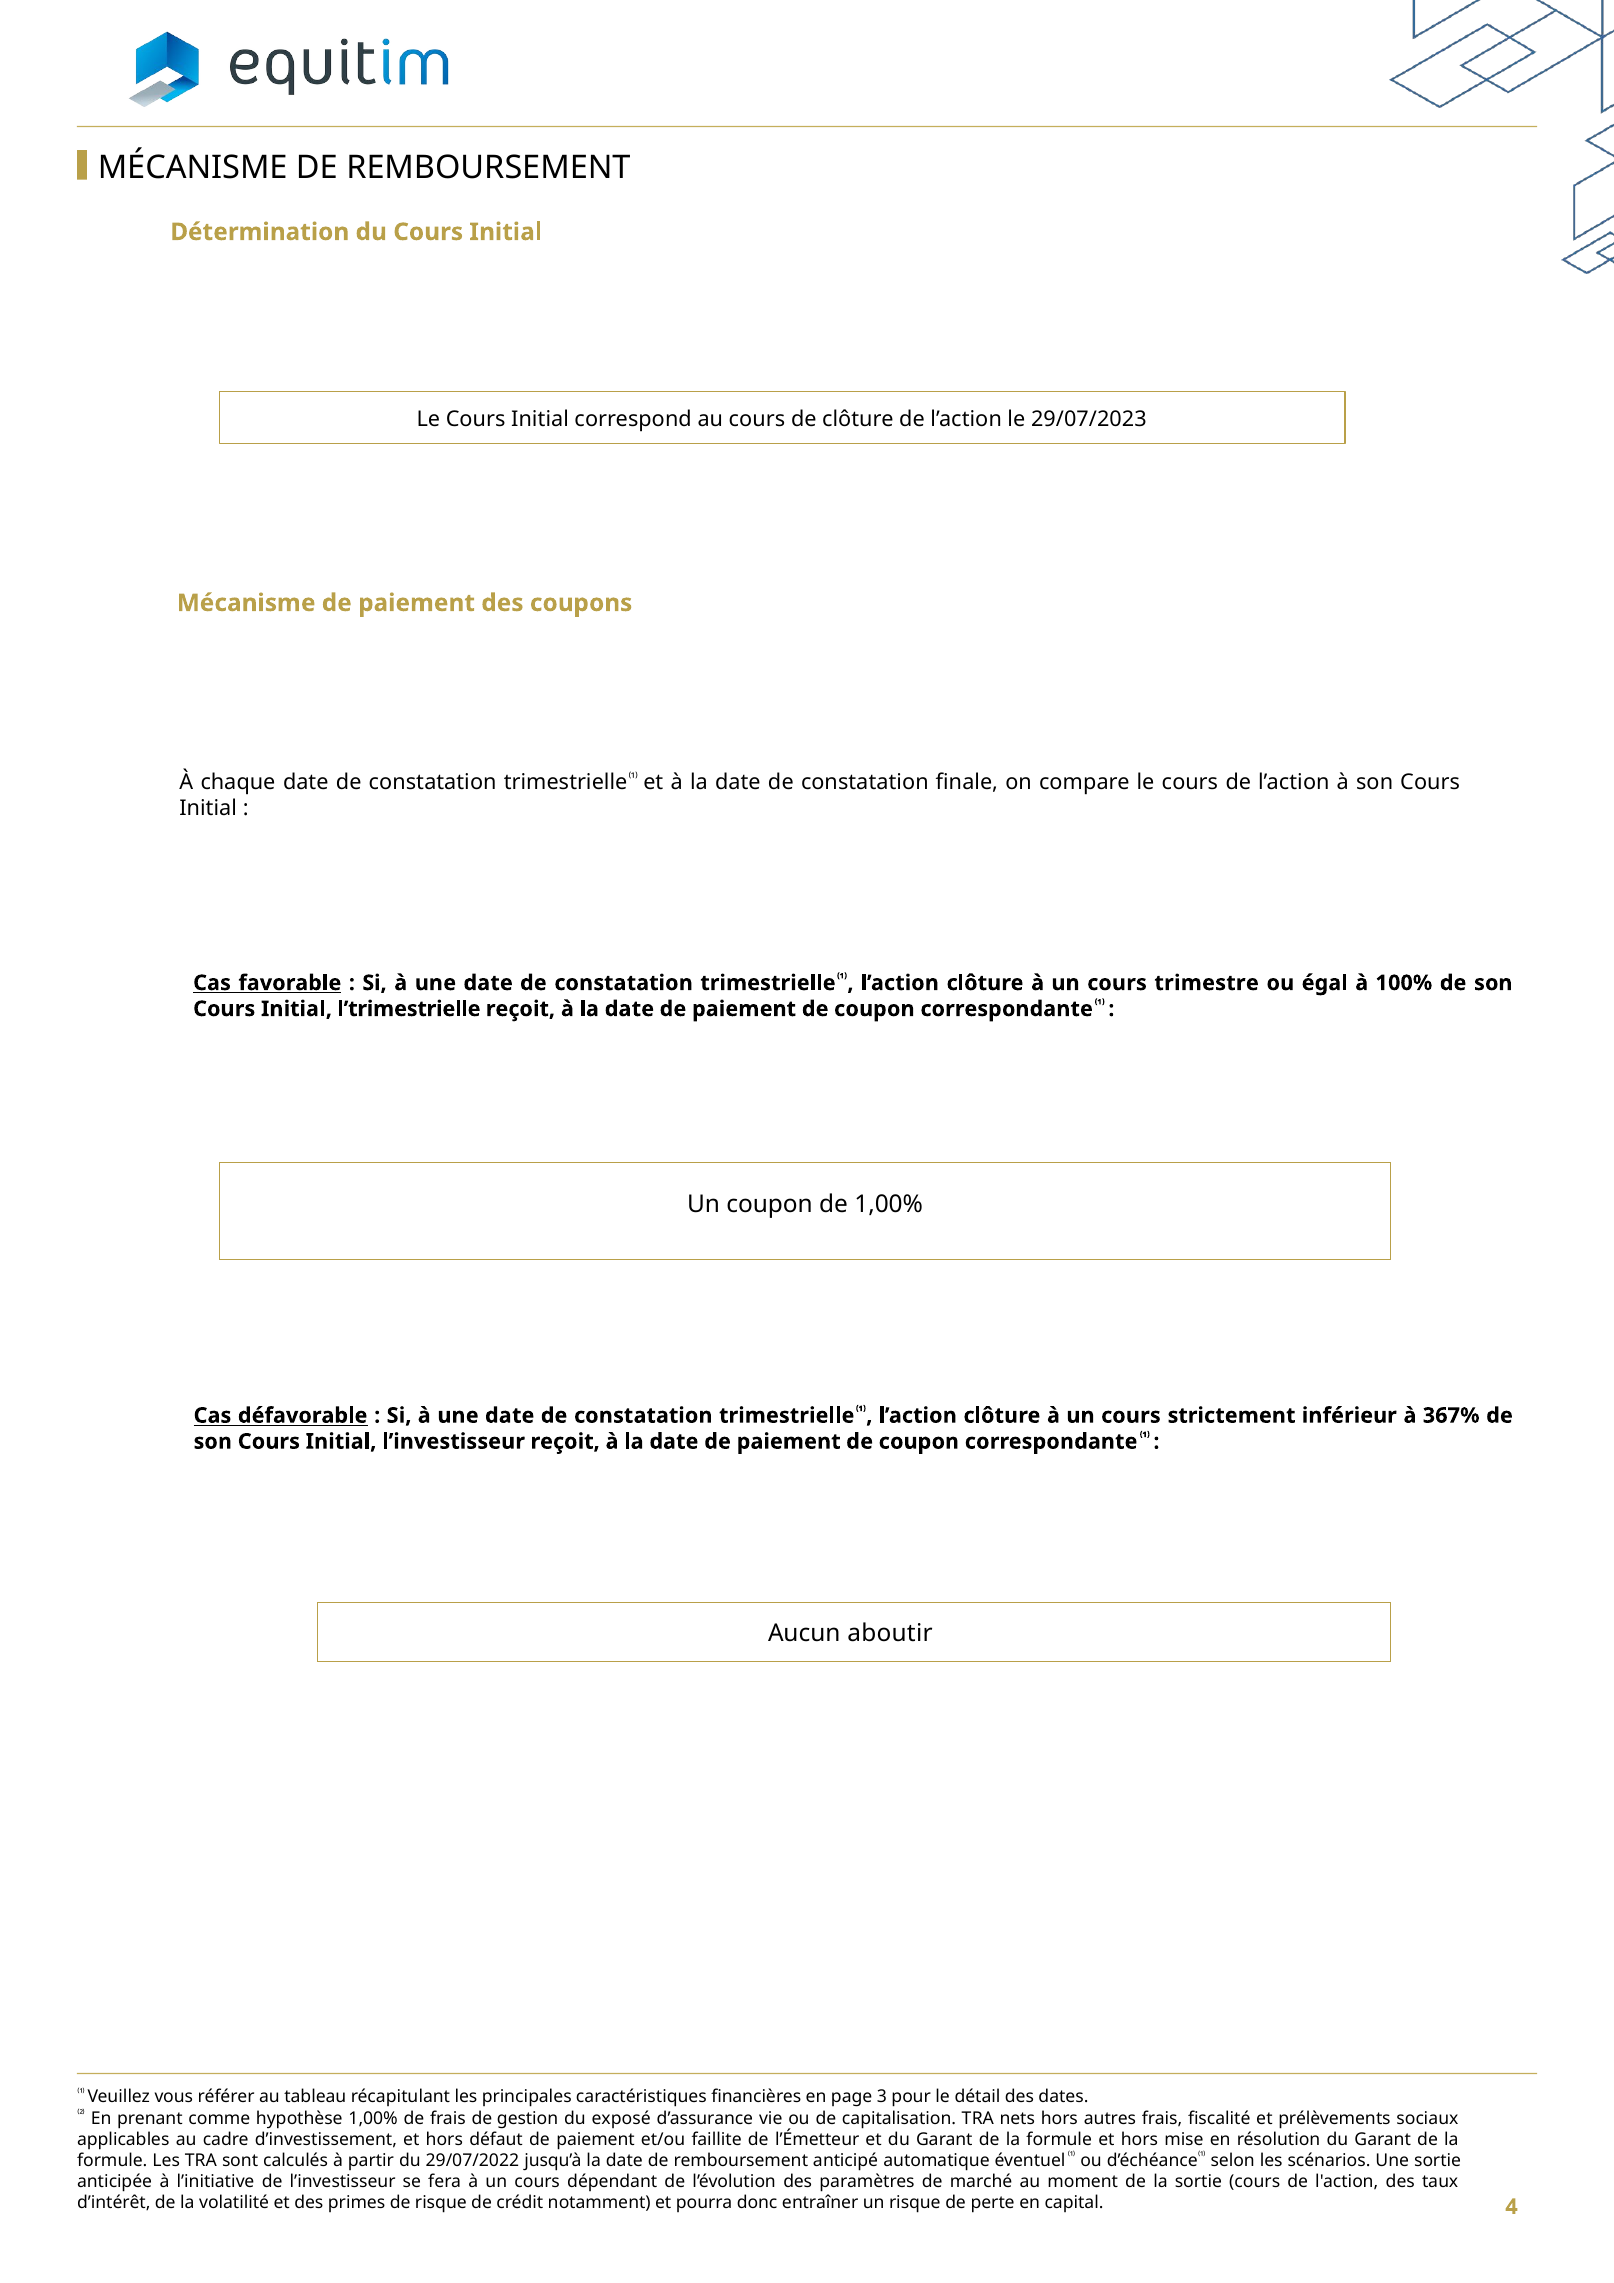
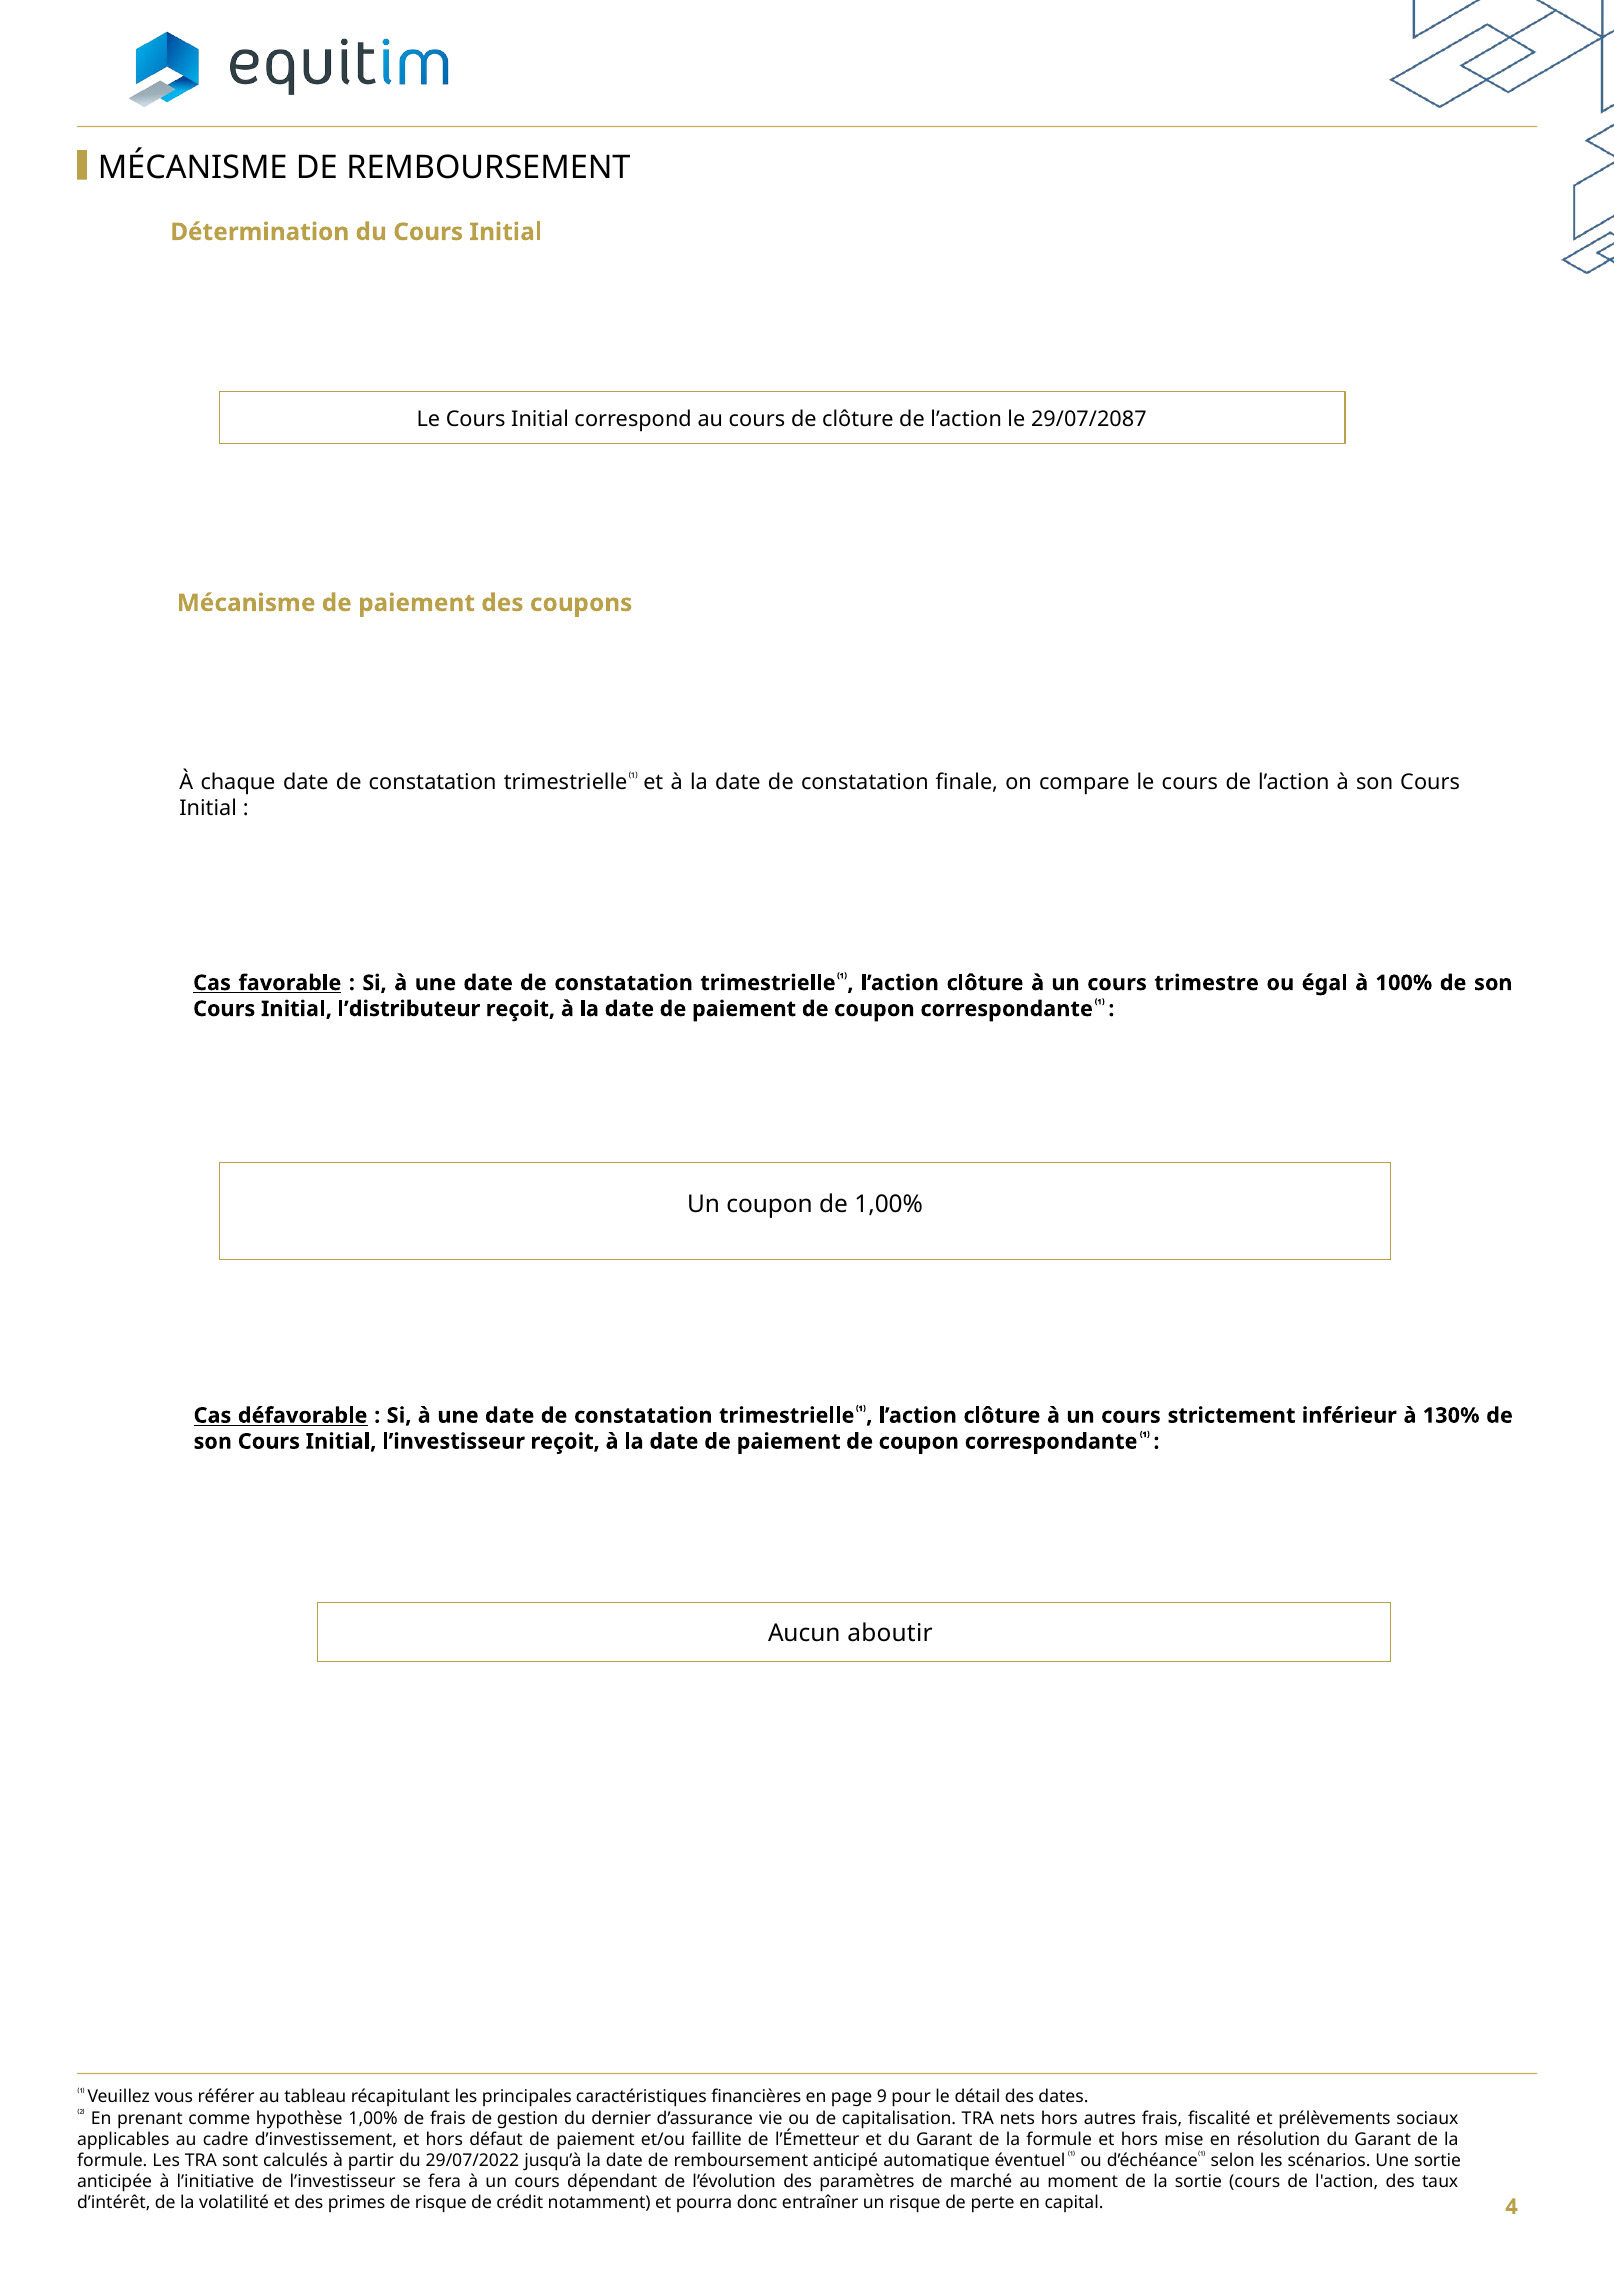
29/07/2023: 29/07/2023 -> 29/07/2087
l’trimestrielle: l’trimestrielle -> l’distributeur
367%: 367% -> 130%
3: 3 -> 9
exposé: exposé -> dernier
